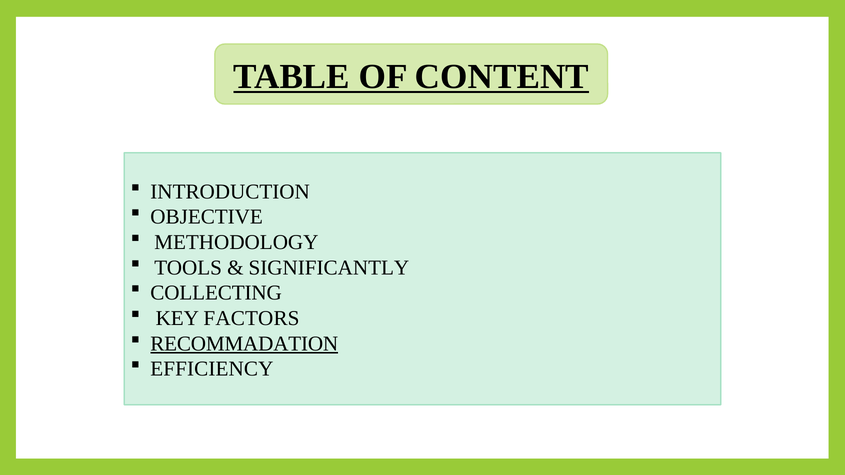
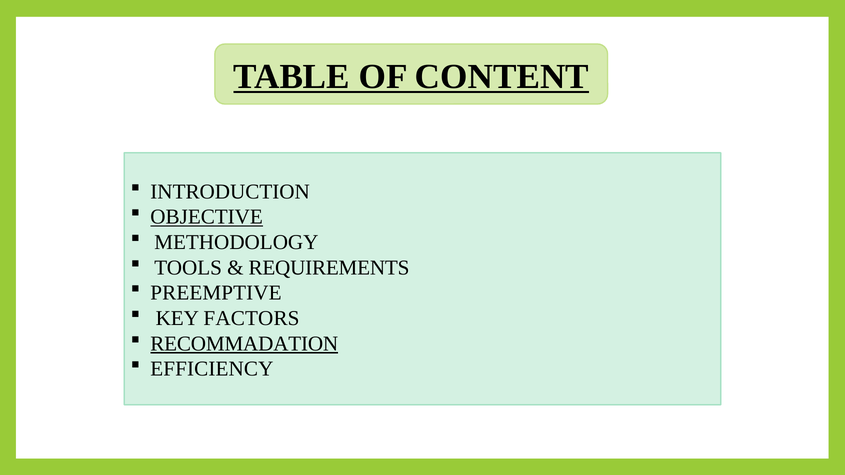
OBJECTIVE underline: none -> present
SIGNIFICANTLY: SIGNIFICANTLY -> REQUIREMENTS
COLLECTING: COLLECTING -> PREEMPTIVE
